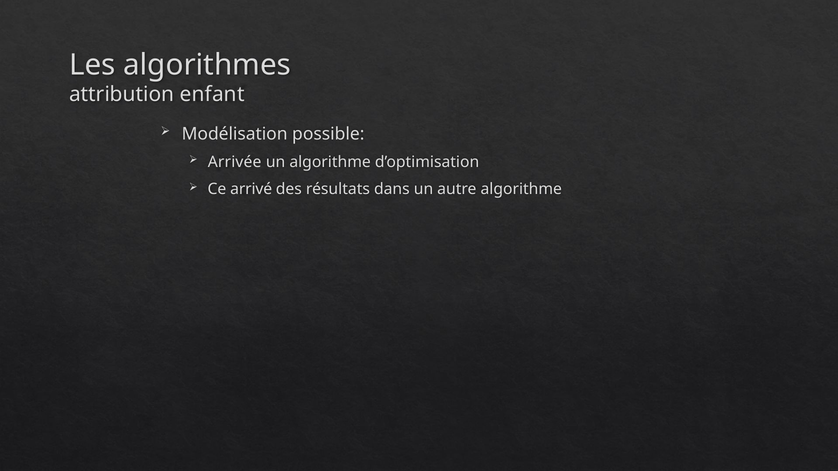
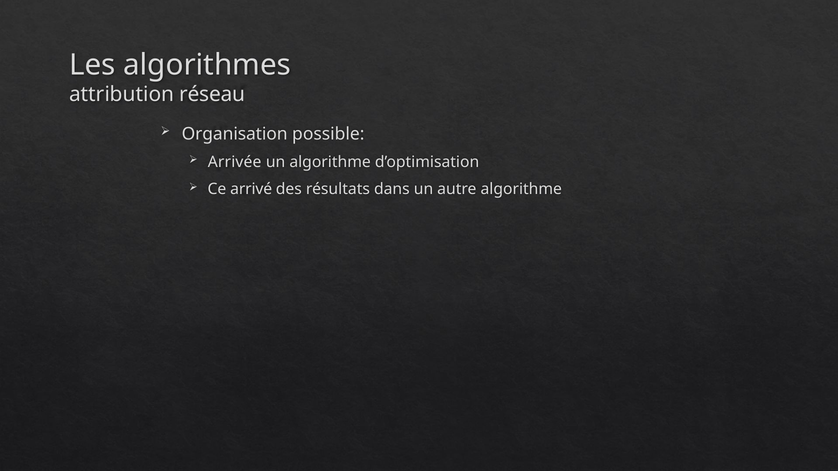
enfant: enfant -> réseau
Modélisation: Modélisation -> Organisation
